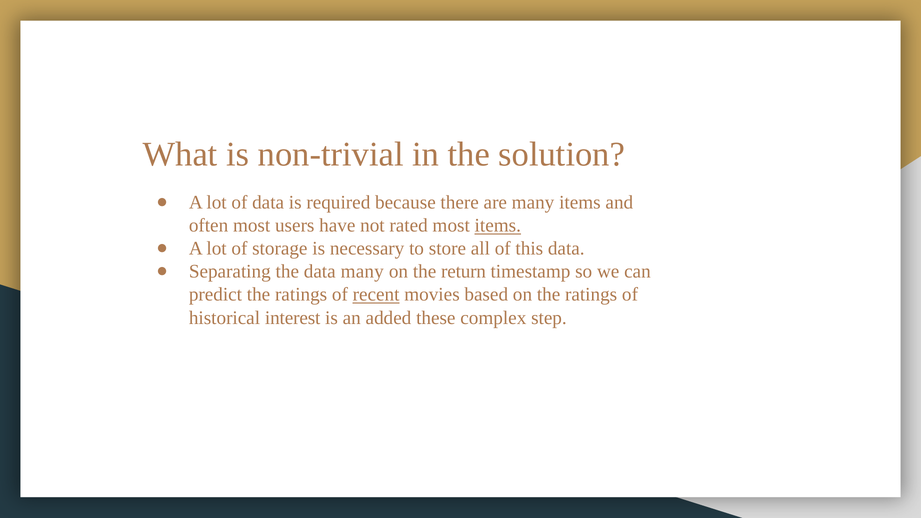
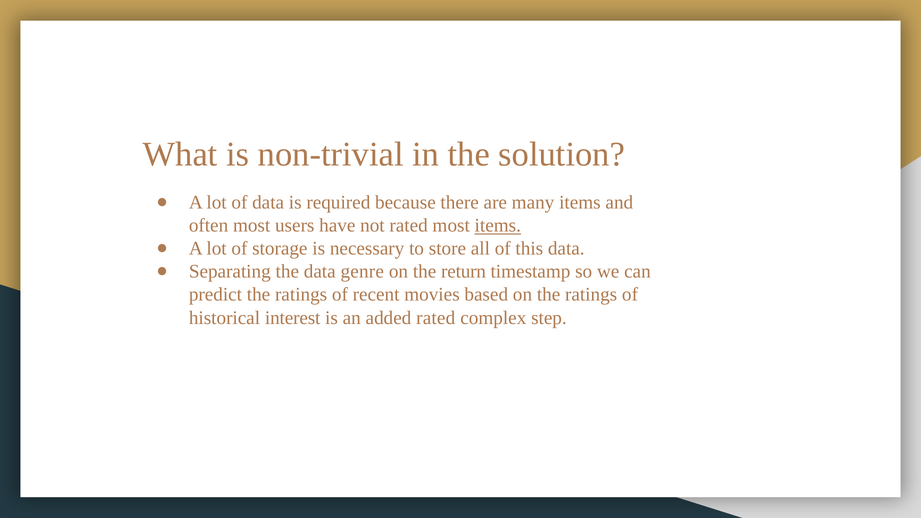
data many: many -> genre
recent underline: present -> none
added these: these -> rated
